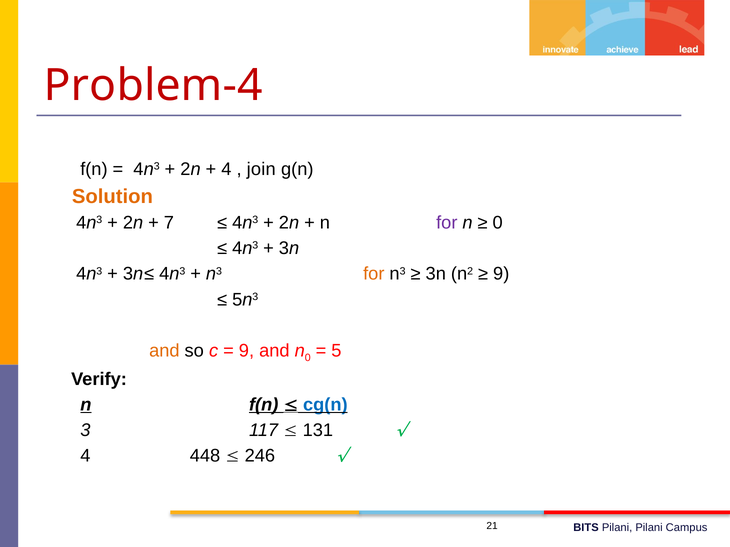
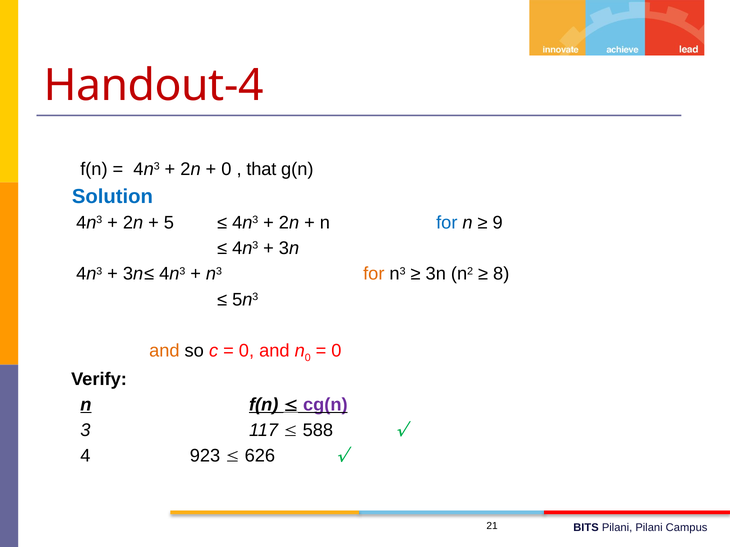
Problem-4: Problem-4 -> Handout-4
4 at (226, 169): 4 -> 0
join: join -> that
Solution colour: orange -> blue
7: 7 -> 5
for at (447, 223) colour: purple -> blue
0 at (498, 223): 0 -> 9
9 at (501, 274): 9 -> 8
9 at (246, 351): 9 -> 0
5 at (336, 351): 5 -> 0
cg(n colour: blue -> purple
131: 131 -> 588
448: 448 -> 923
246: 246 -> 626
